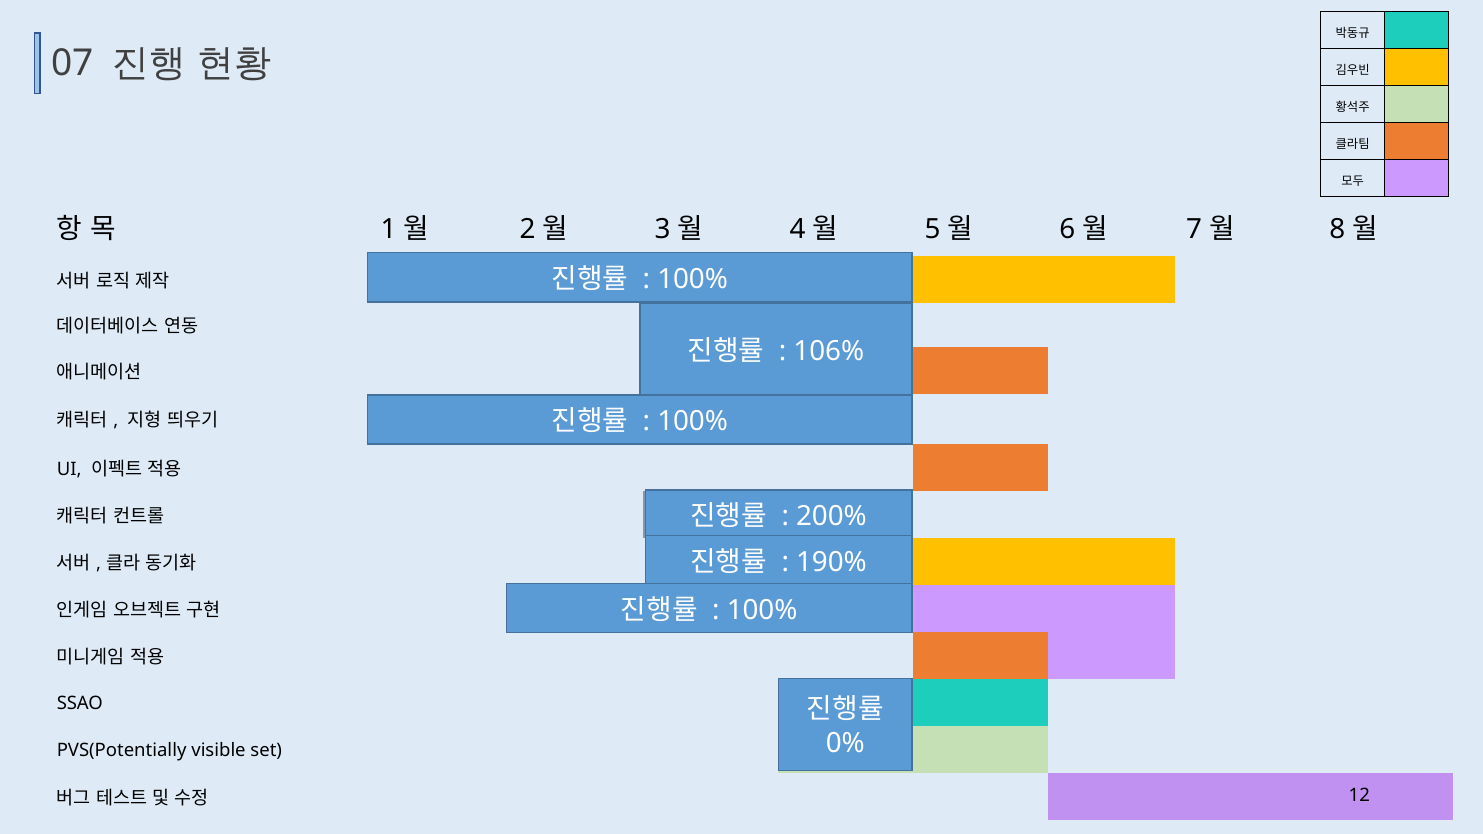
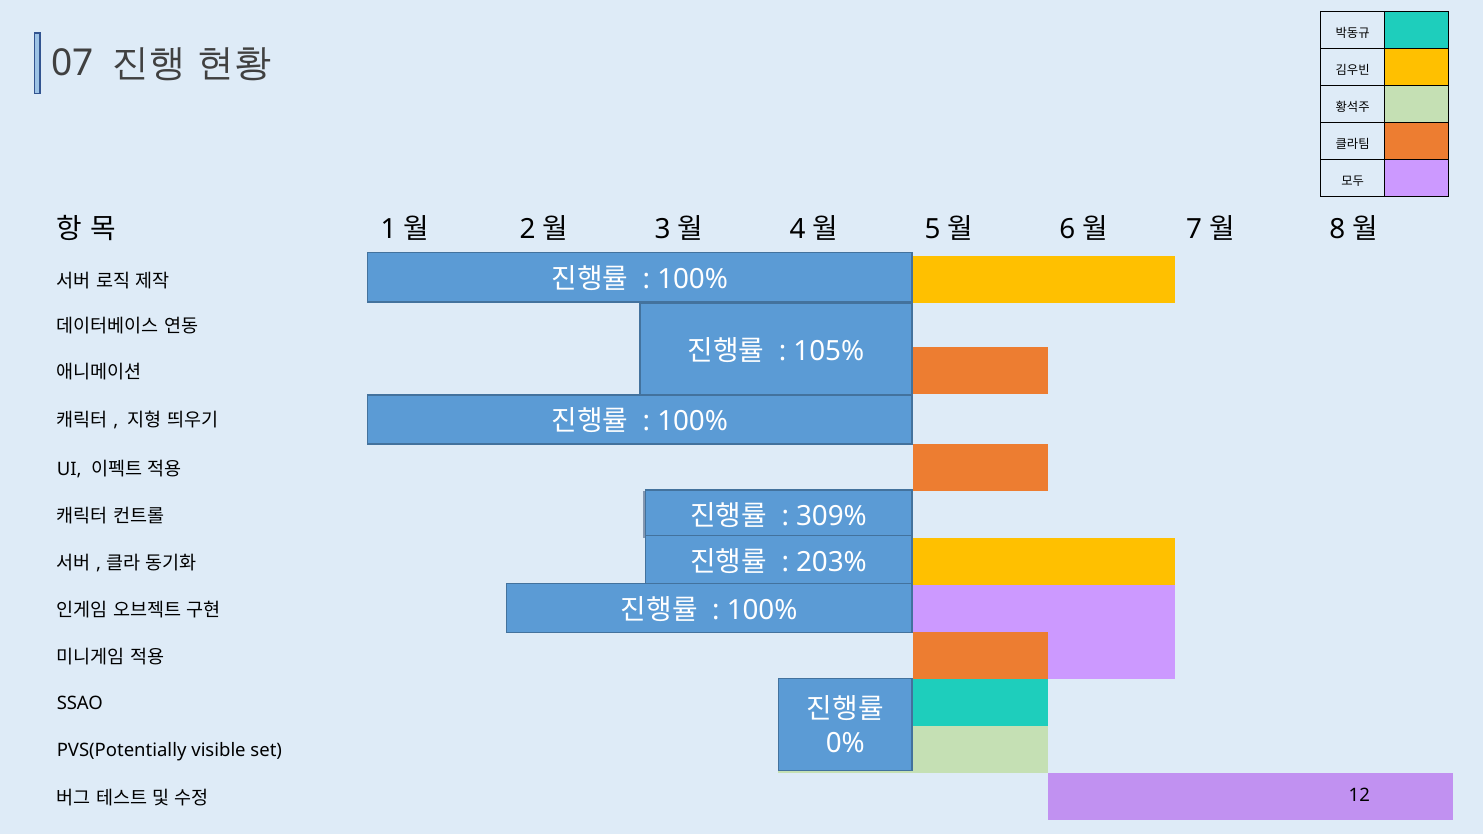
106%: 106% -> 105%
200%: 200% -> 309%
190%: 190% -> 203%
